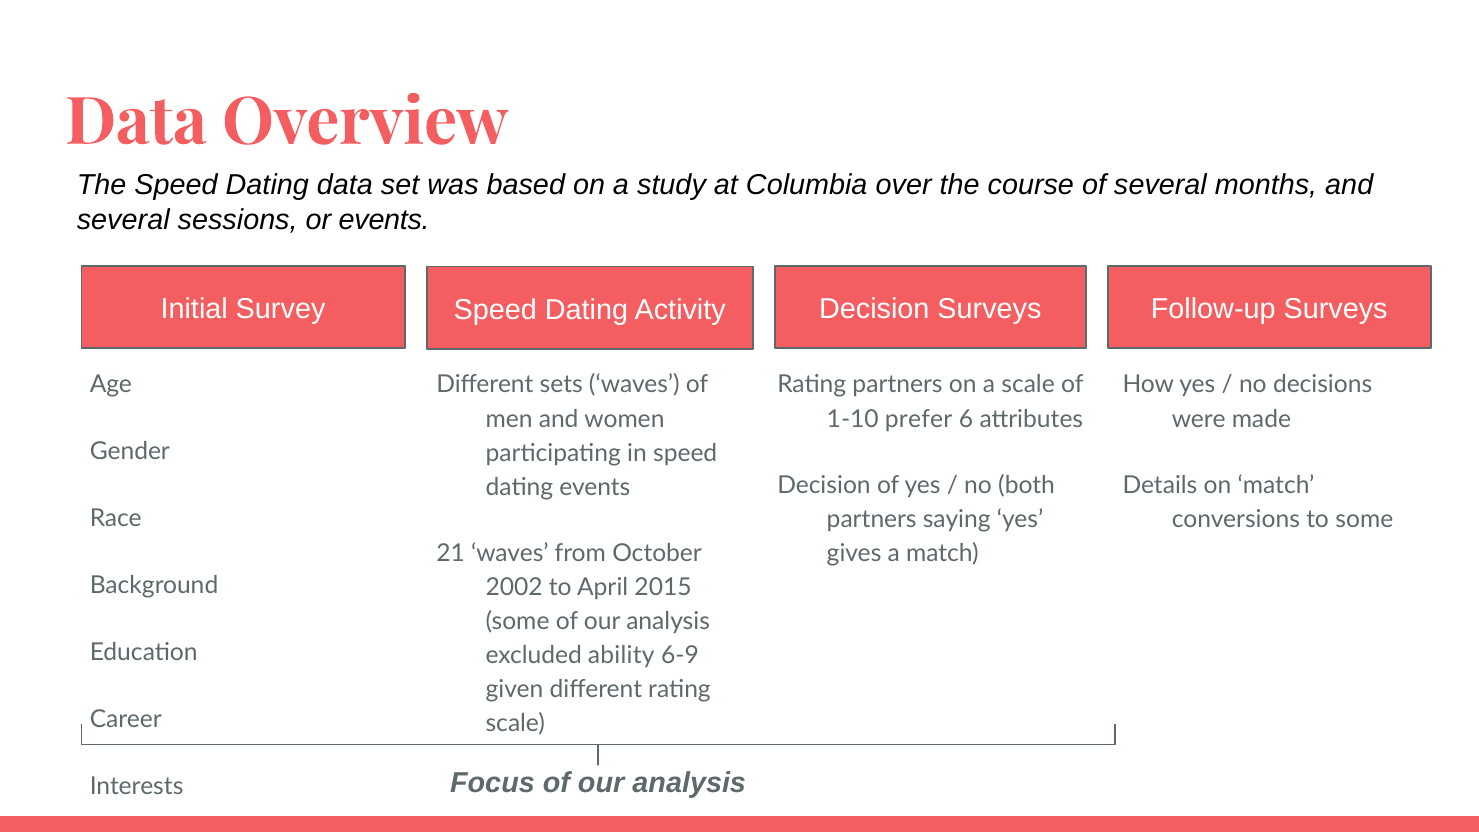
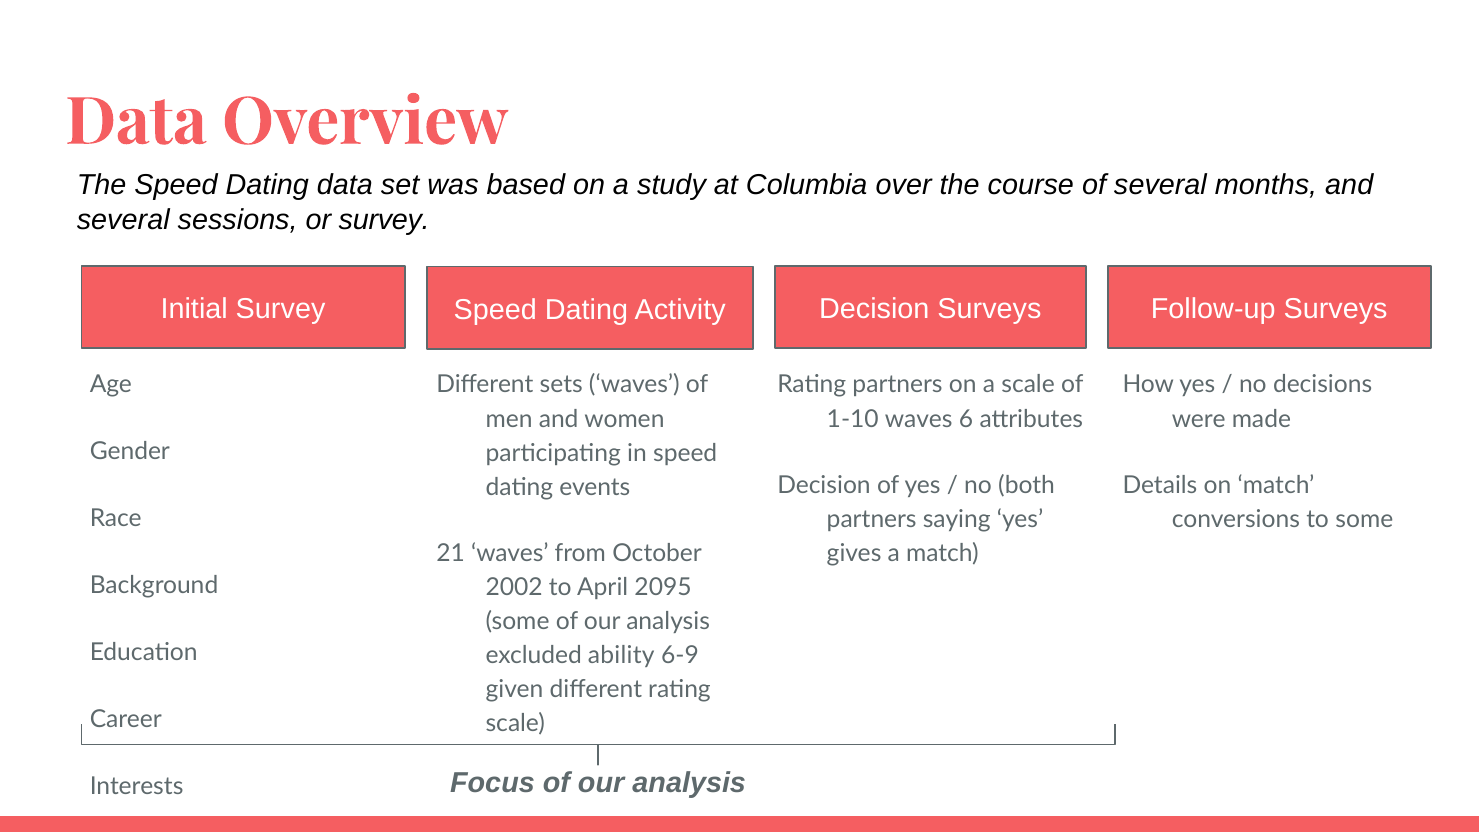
or events: events -> survey
1-10 prefer: prefer -> waves
2015: 2015 -> 2095
